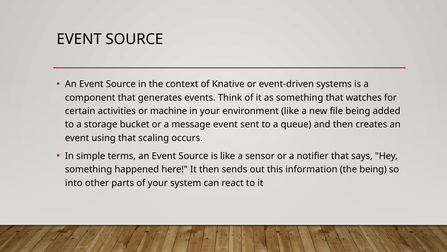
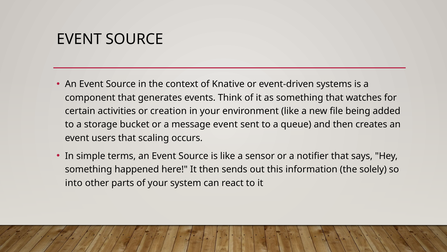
machine: machine -> creation
using: using -> users
the being: being -> solely
